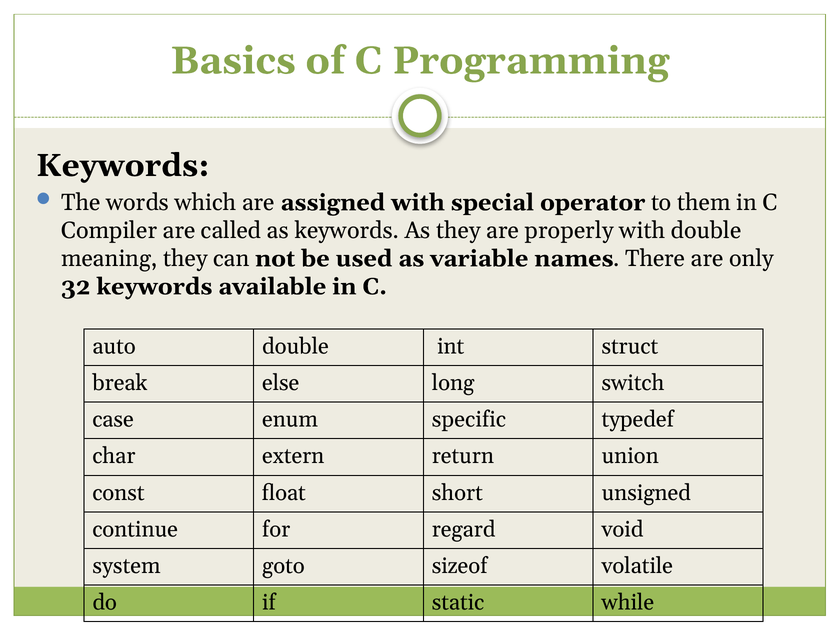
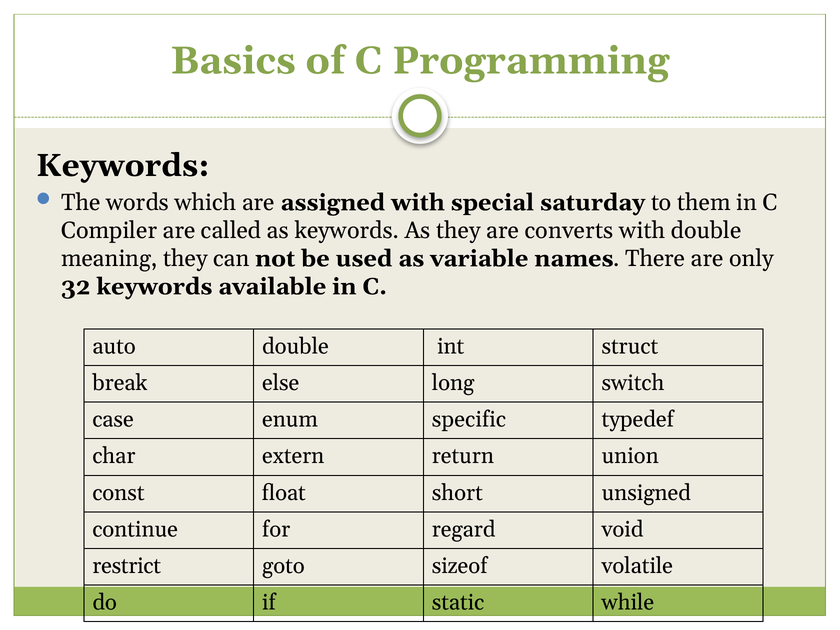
operator: operator -> saturday
properly: properly -> converts
system: system -> restrict
